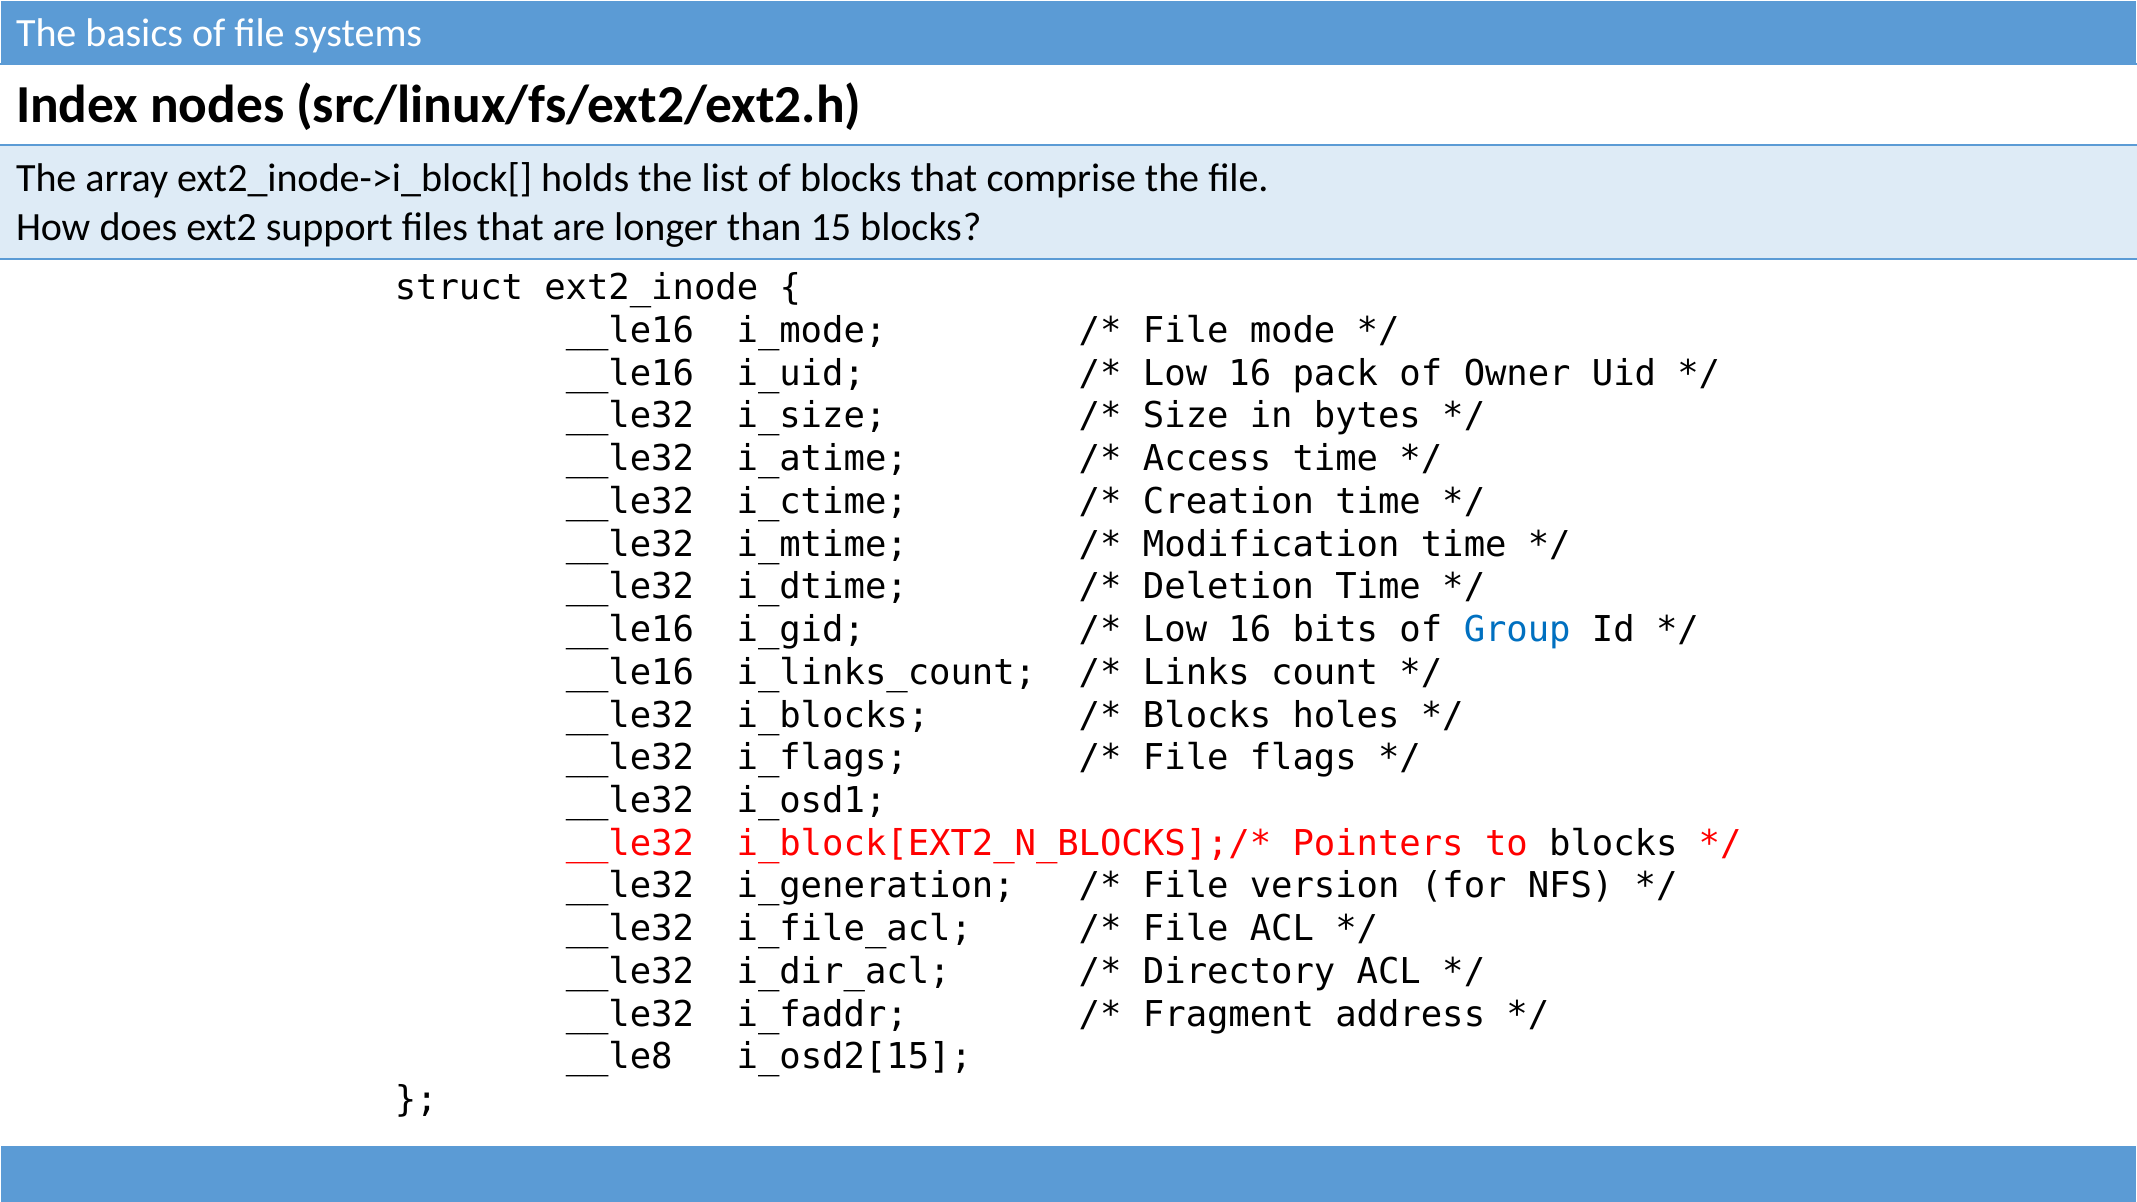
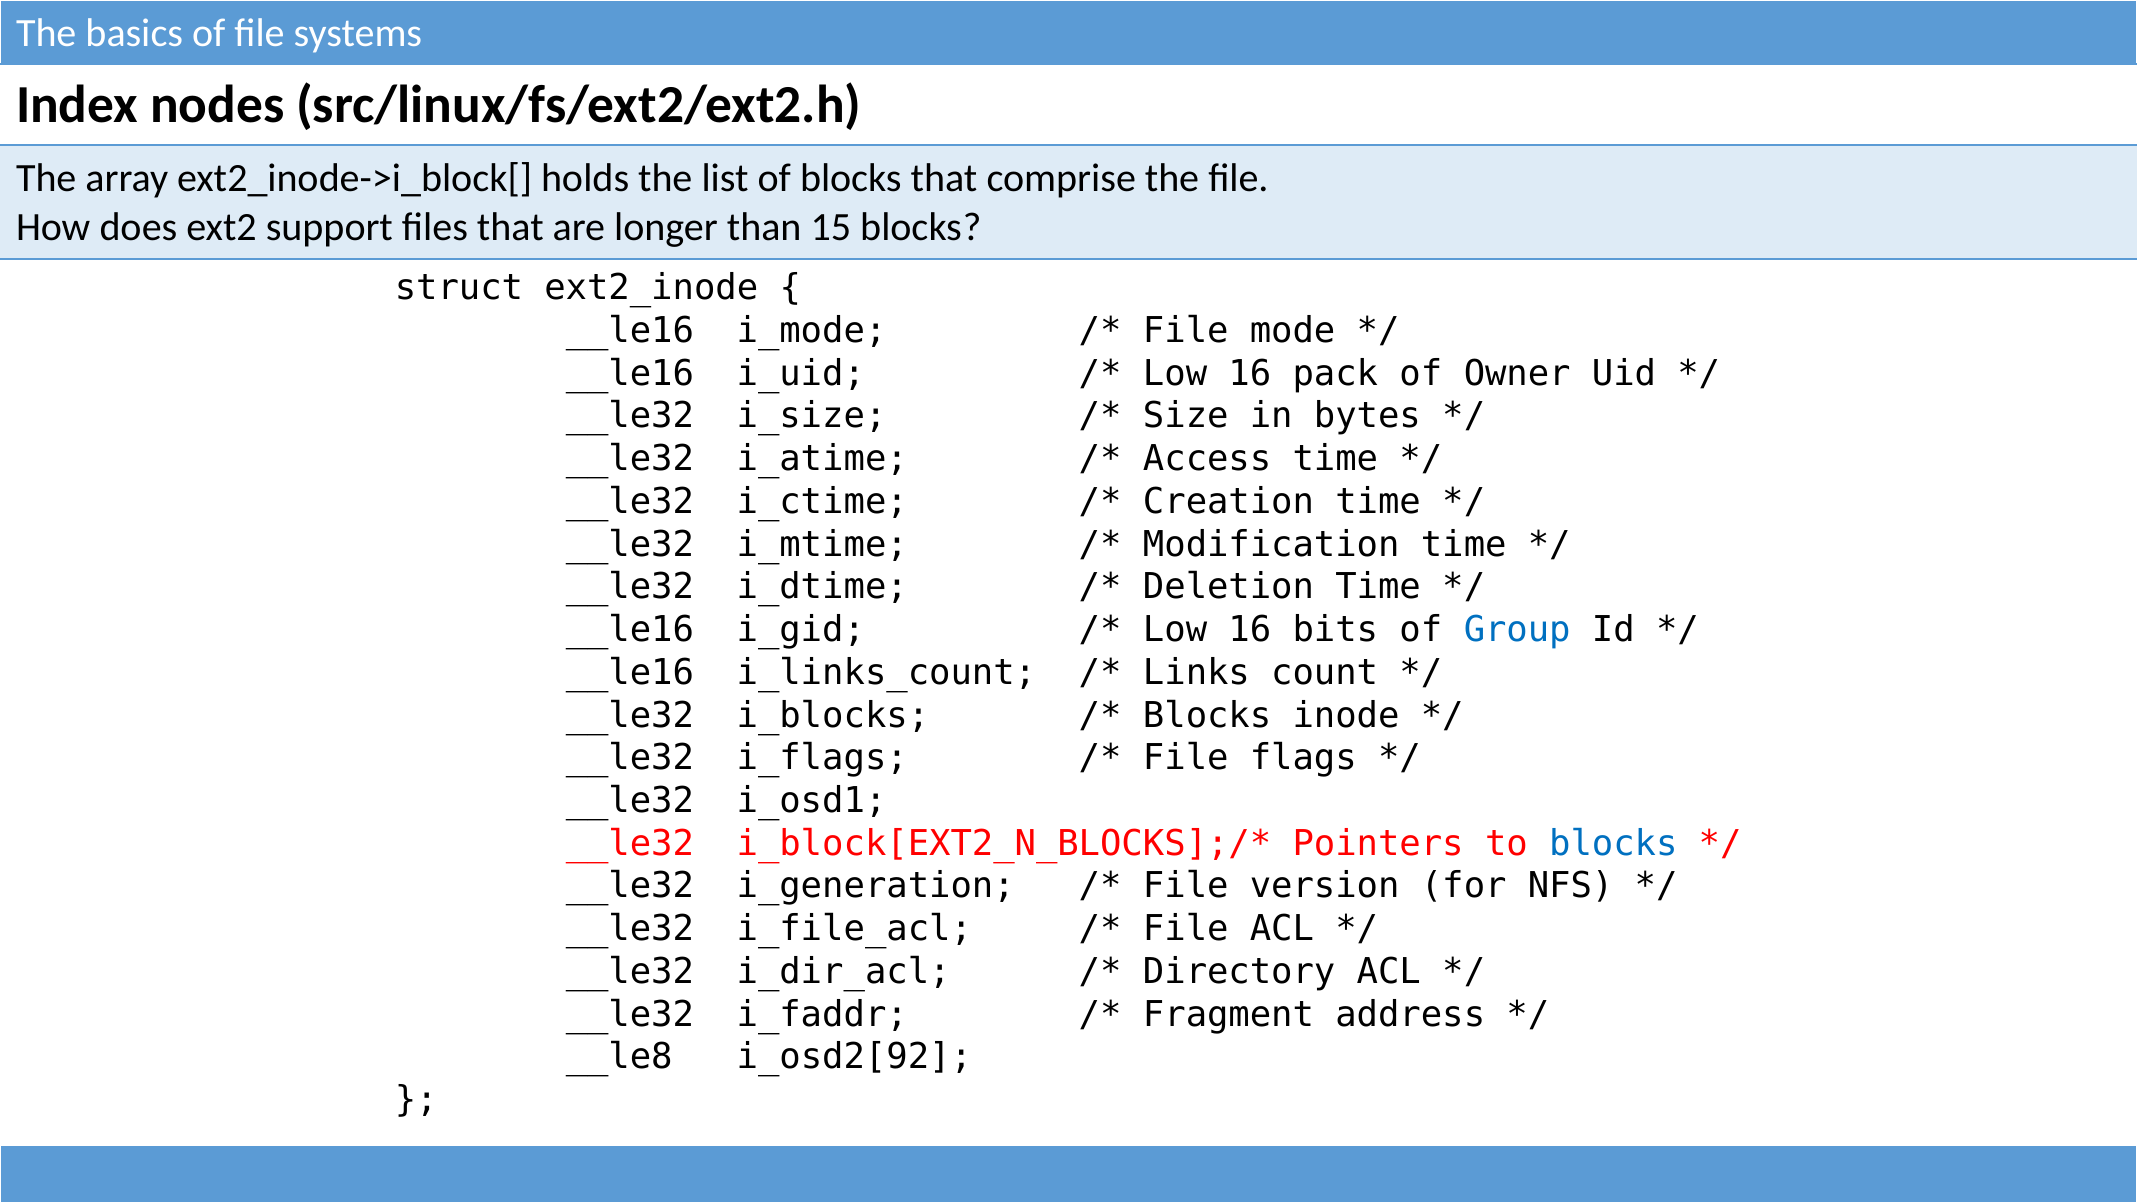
holes: holes -> inode
blocks at (1613, 843) colour: black -> blue
i_osd2[15: i_osd2[15 -> i_osd2[92
